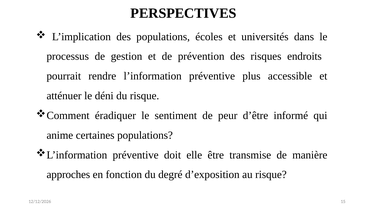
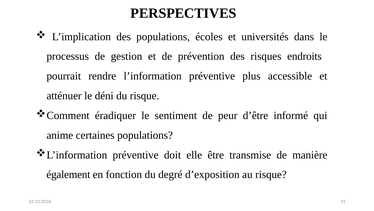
approches: approches -> également
